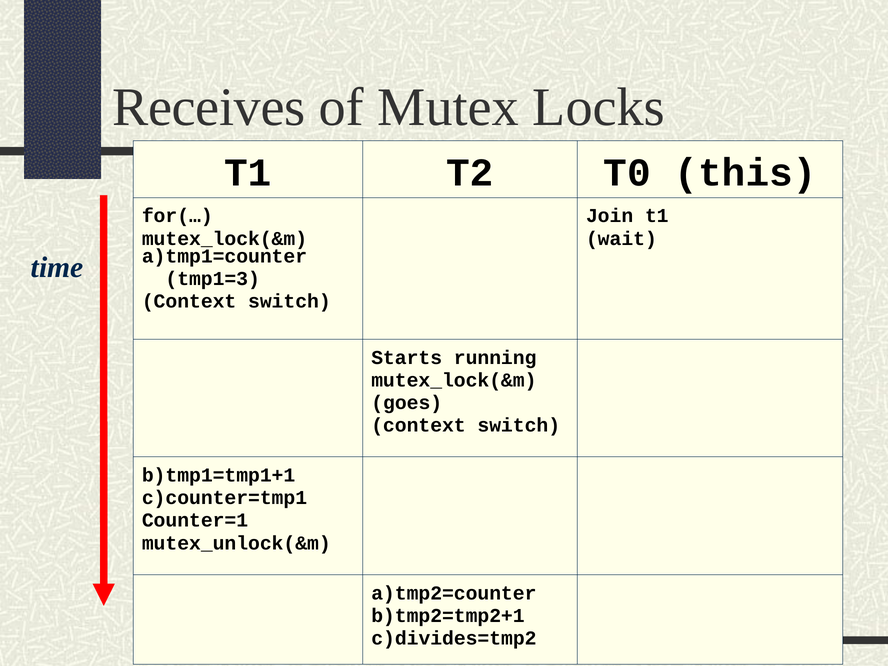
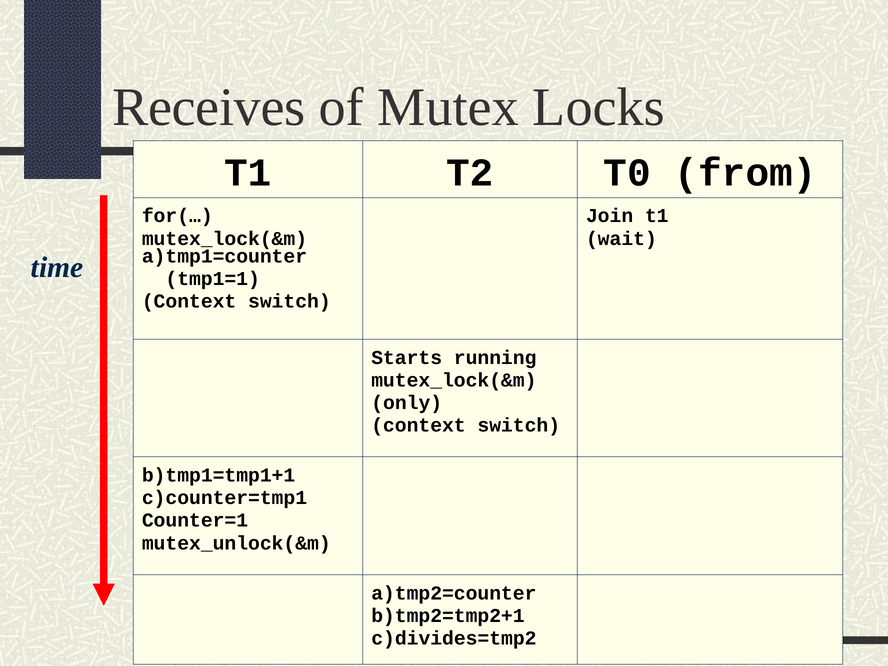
this: this -> from
tmp1=3: tmp1=3 -> tmp1=1
goes: goes -> only
